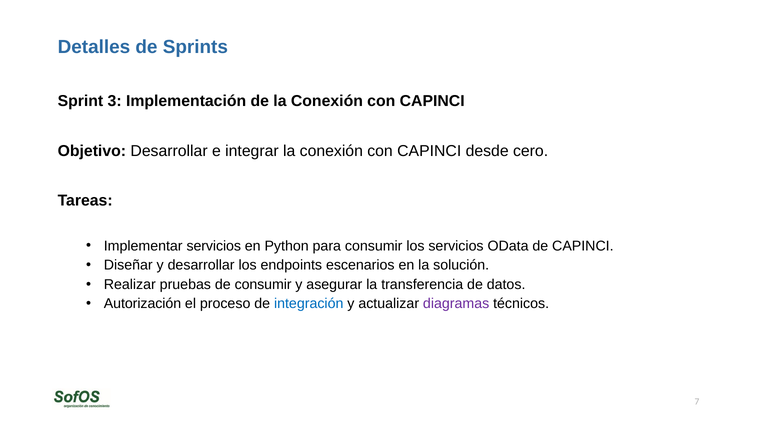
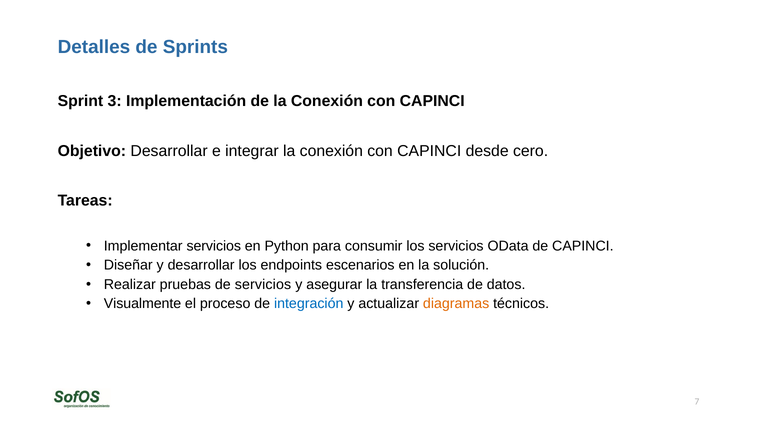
de consumir: consumir -> servicios
Autorización: Autorización -> Visualmente
diagramas colour: purple -> orange
